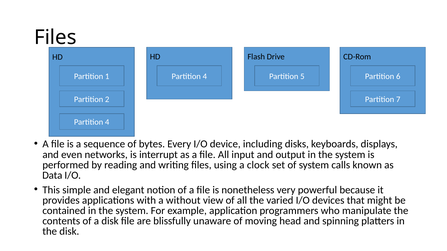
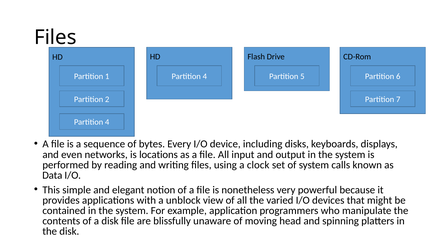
interrupt: interrupt -> locations
without: without -> unblock
